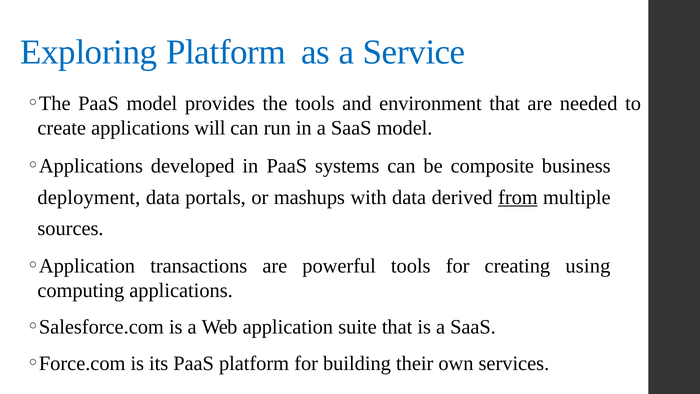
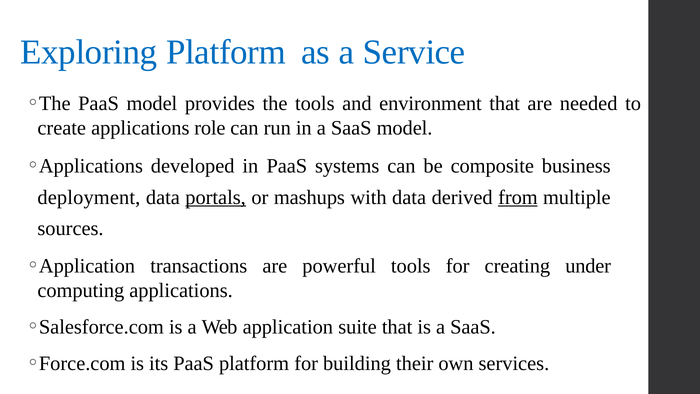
will: will -> role
portals underline: none -> present
using: using -> under
